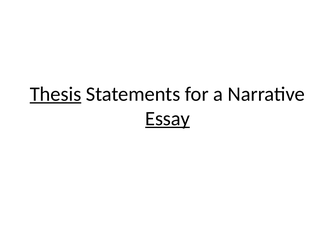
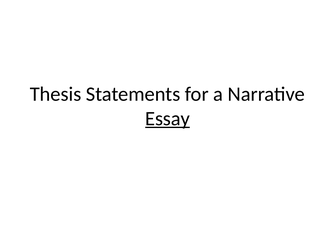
Thesis underline: present -> none
